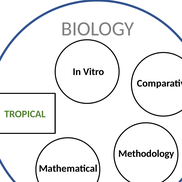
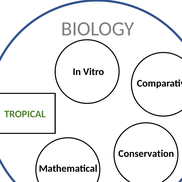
Methodology: Methodology -> Conservation
